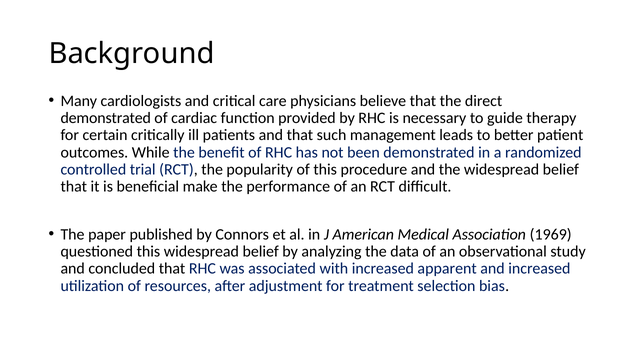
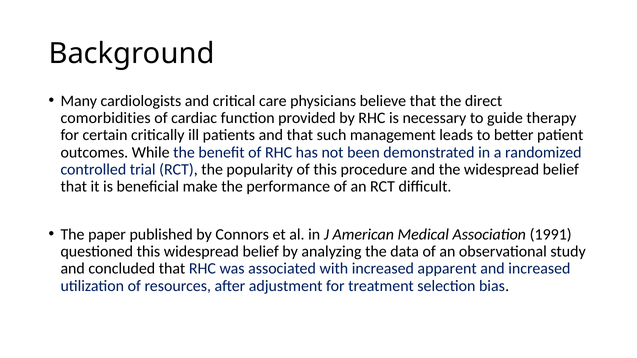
demonstrated at (106, 118): demonstrated -> comorbidities
1969: 1969 -> 1991
